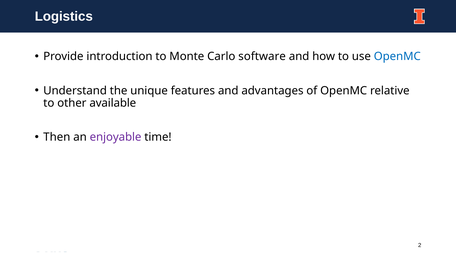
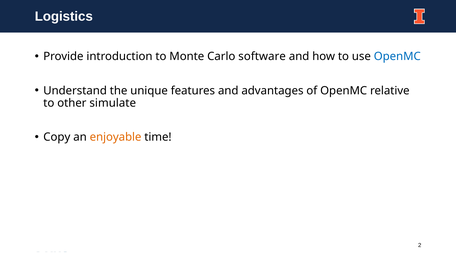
available: available -> simulate
Then: Then -> Copy
enjoyable colour: purple -> orange
